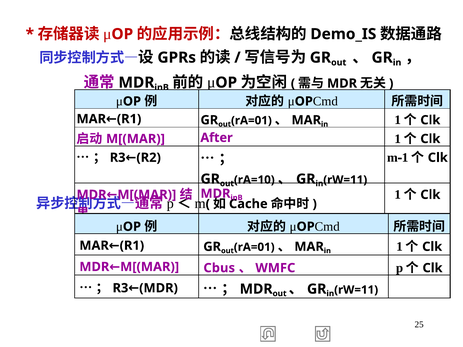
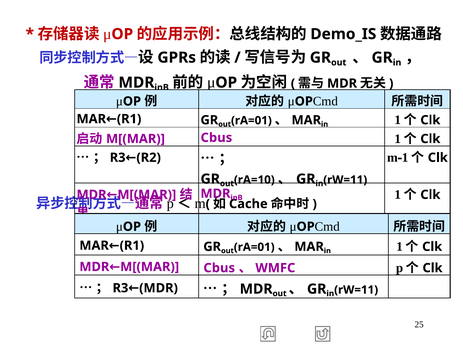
After at (217, 138): After -> Cbus
